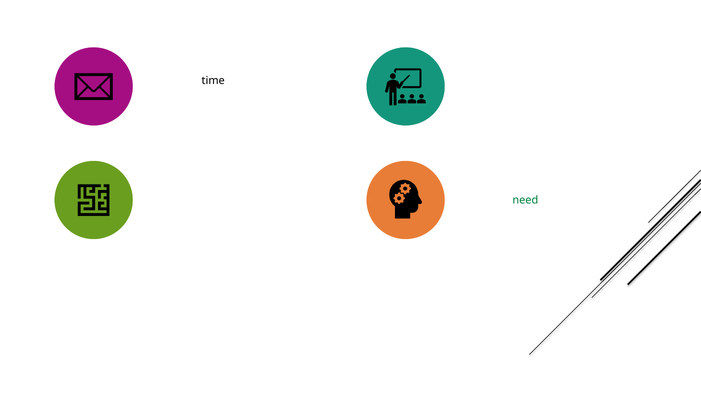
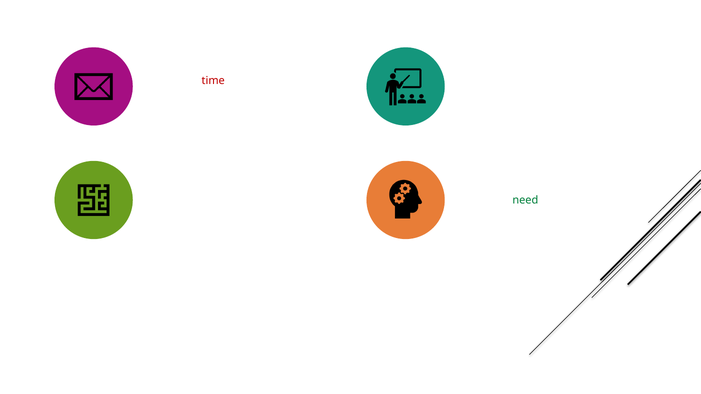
time colour: black -> red
